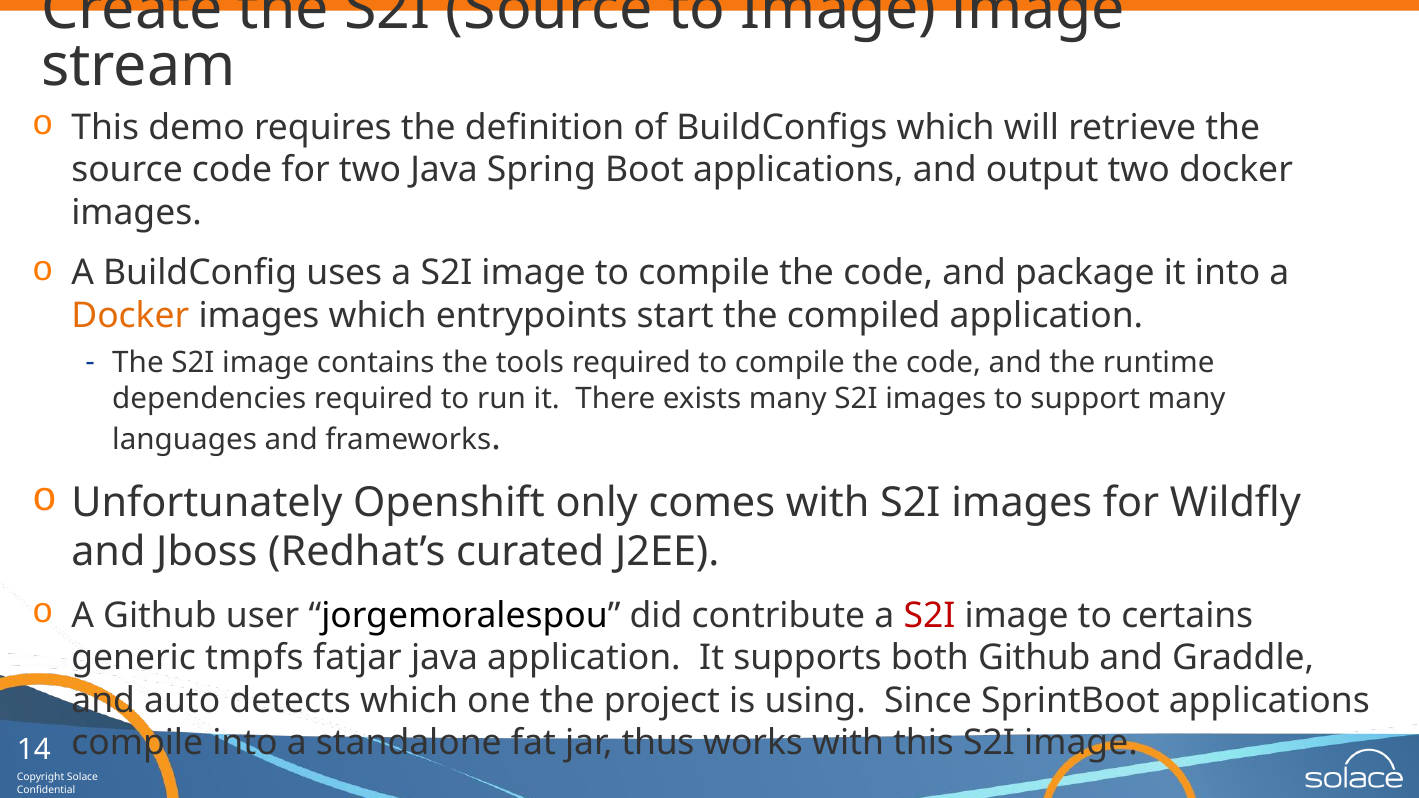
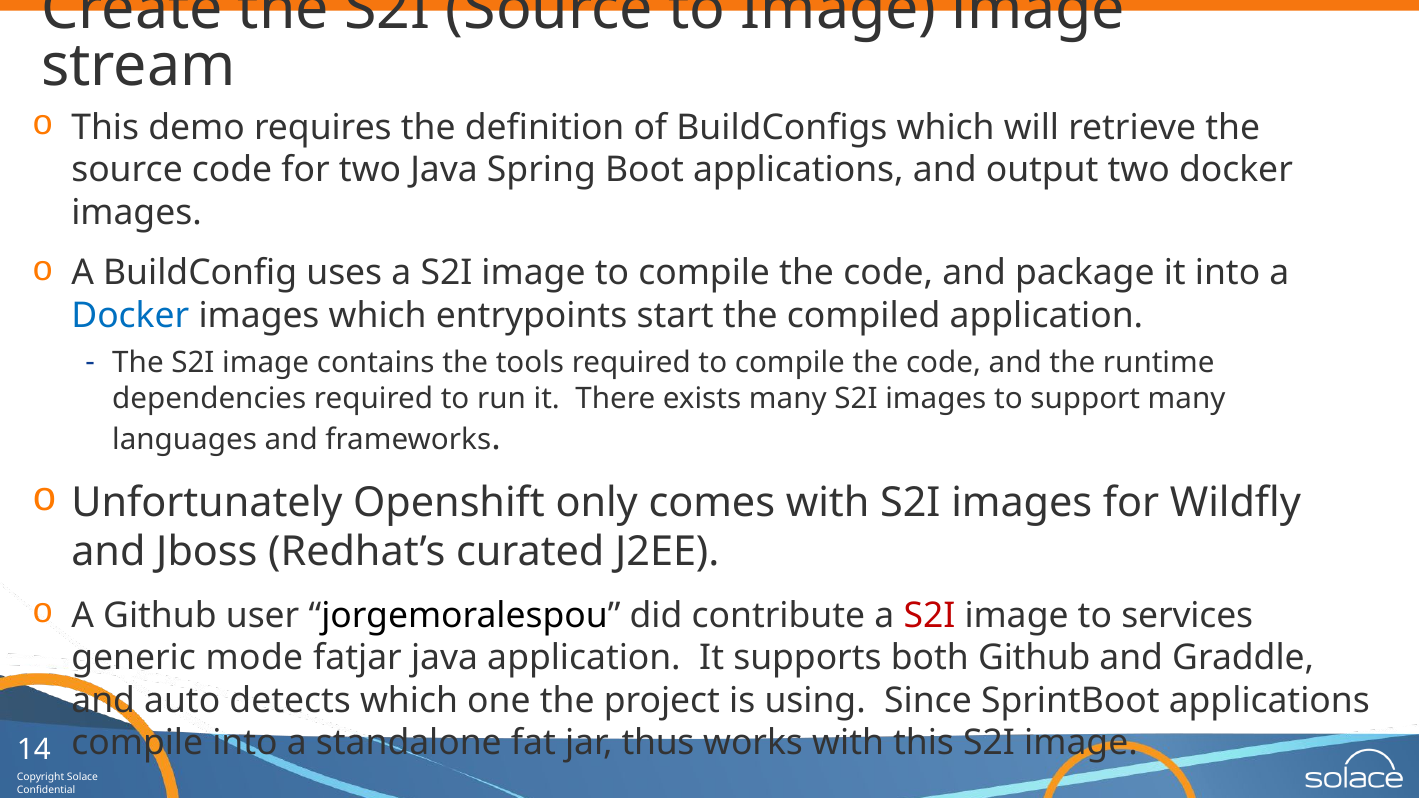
Docker at (130, 316) colour: orange -> blue
certains: certains -> services
tmpfs: tmpfs -> mode
